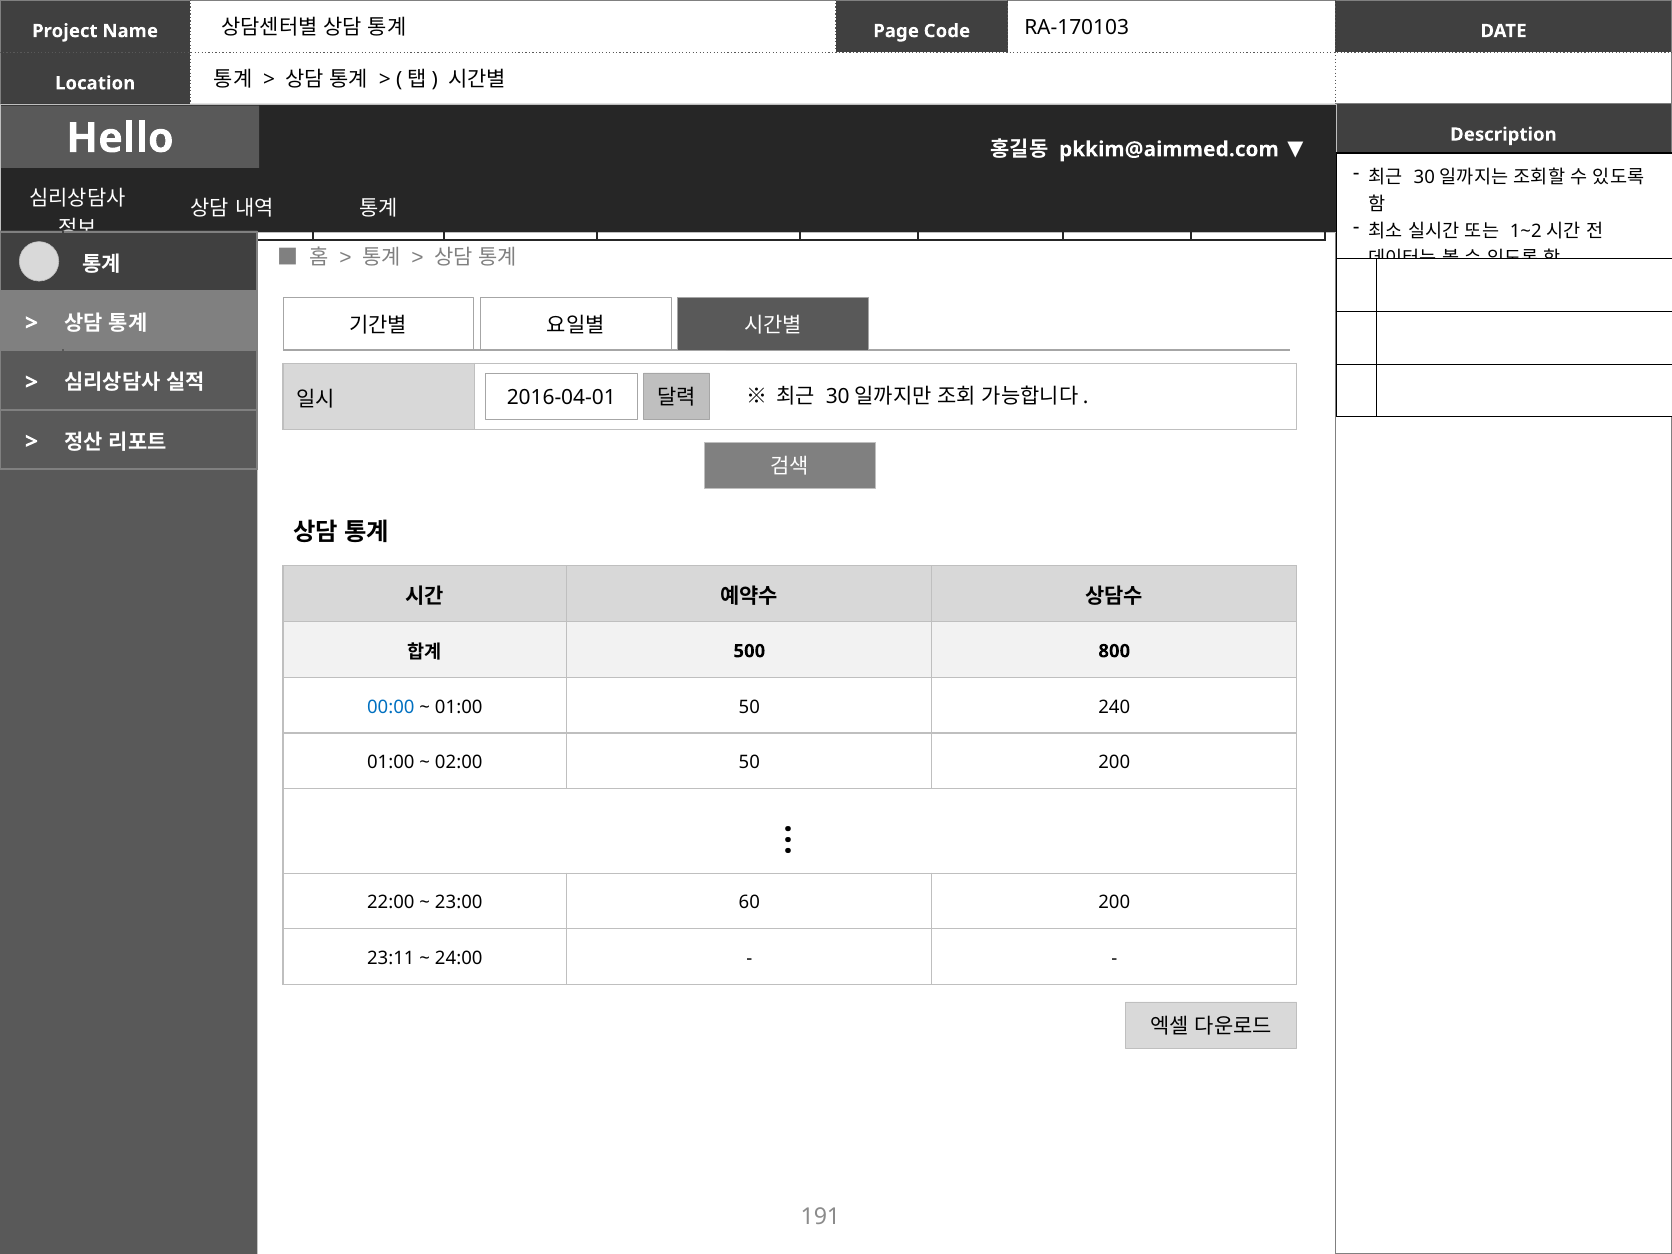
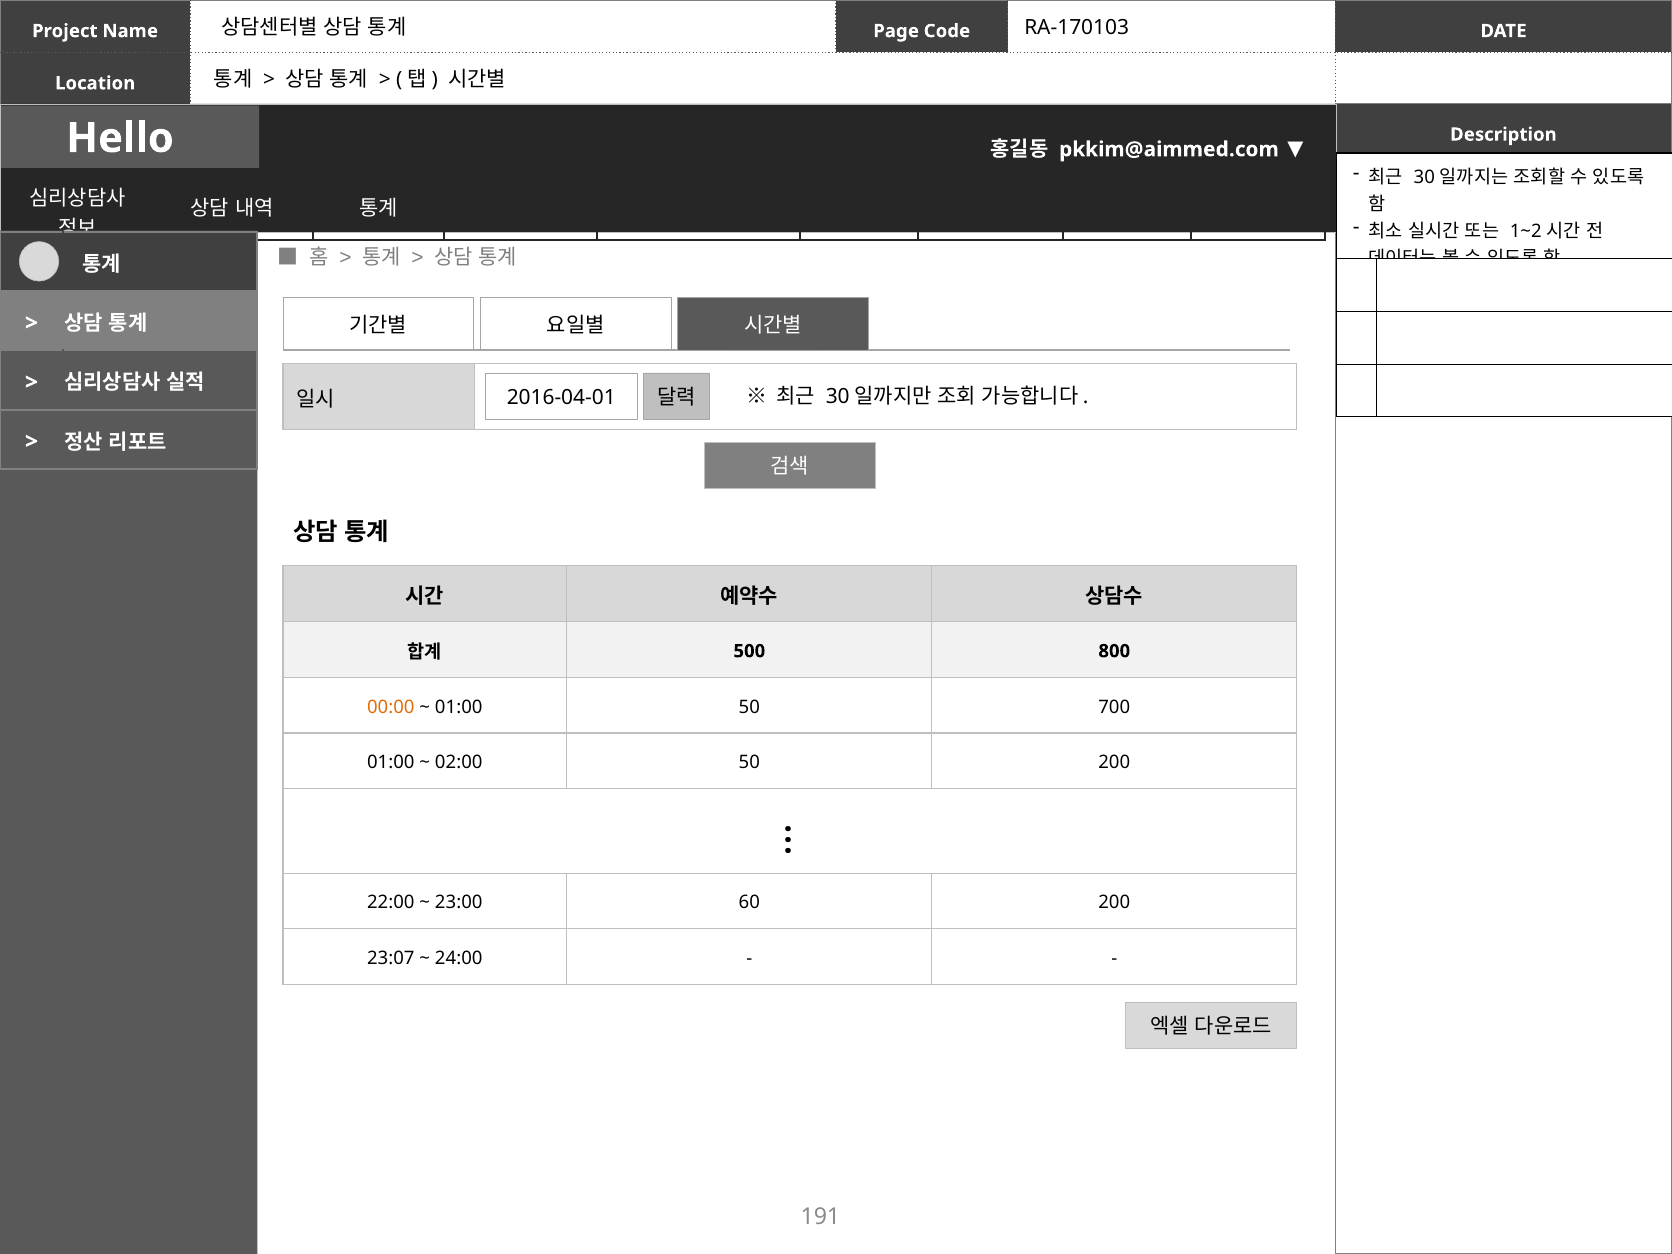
00:00 colour: blue -> orange
240: 240 -> 700
23:11: 23:11 -> 23:07
